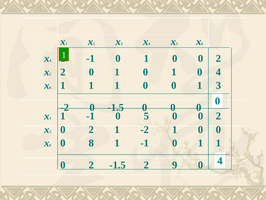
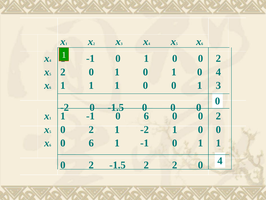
-1 0 5: 5 -> 6
8 at (91, 143): 8 -> 6
2 9: 9 -> 2
